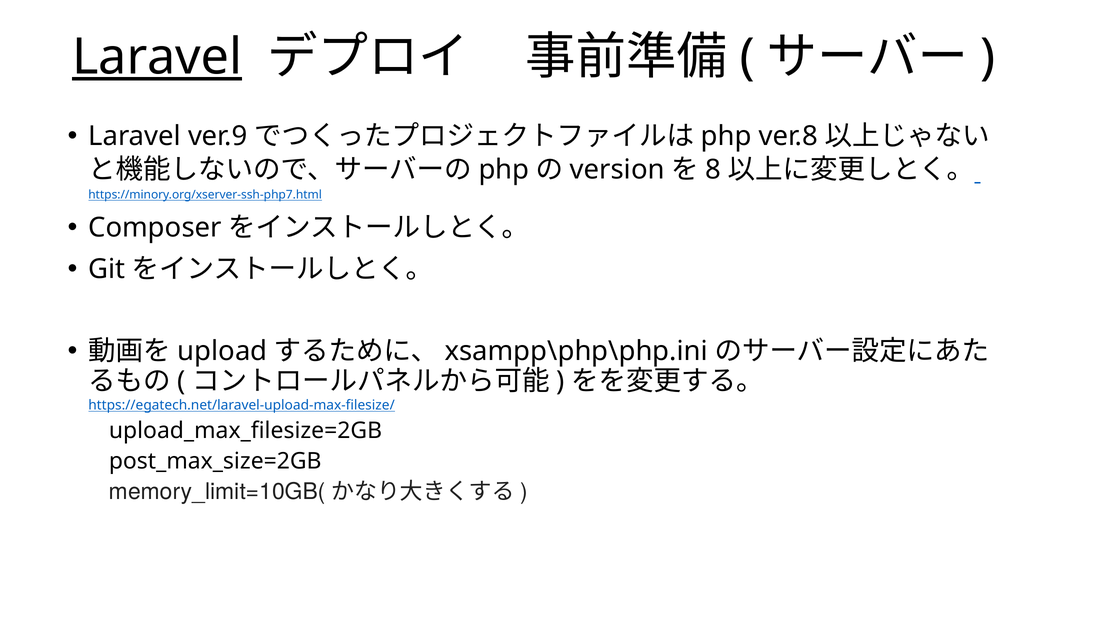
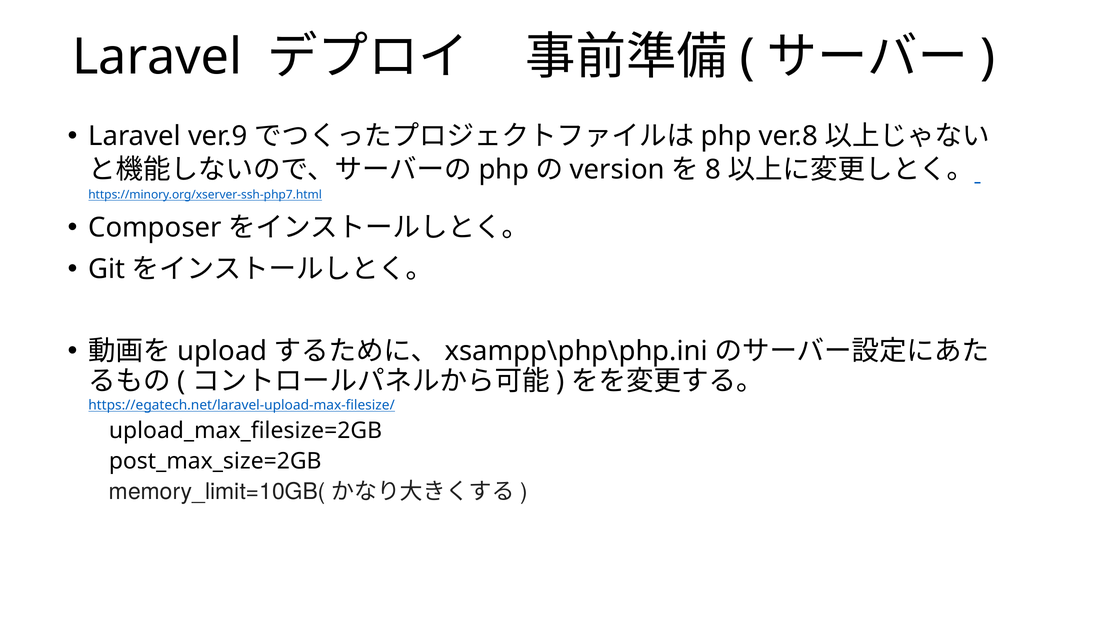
Laravel at (157, 57) underline: present -> none
